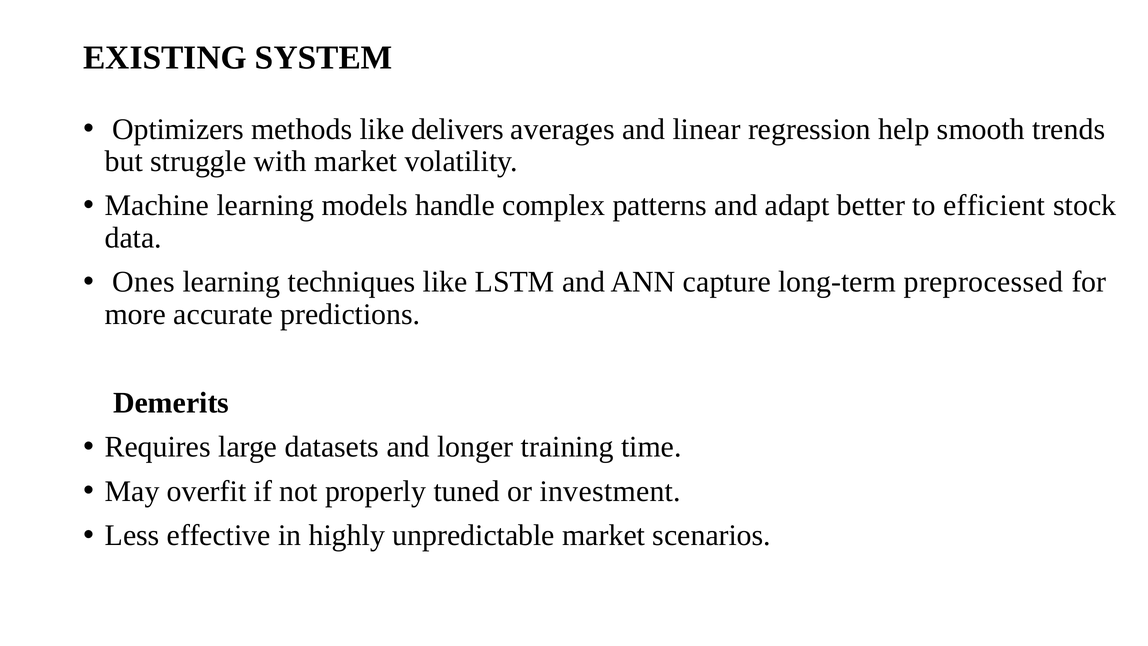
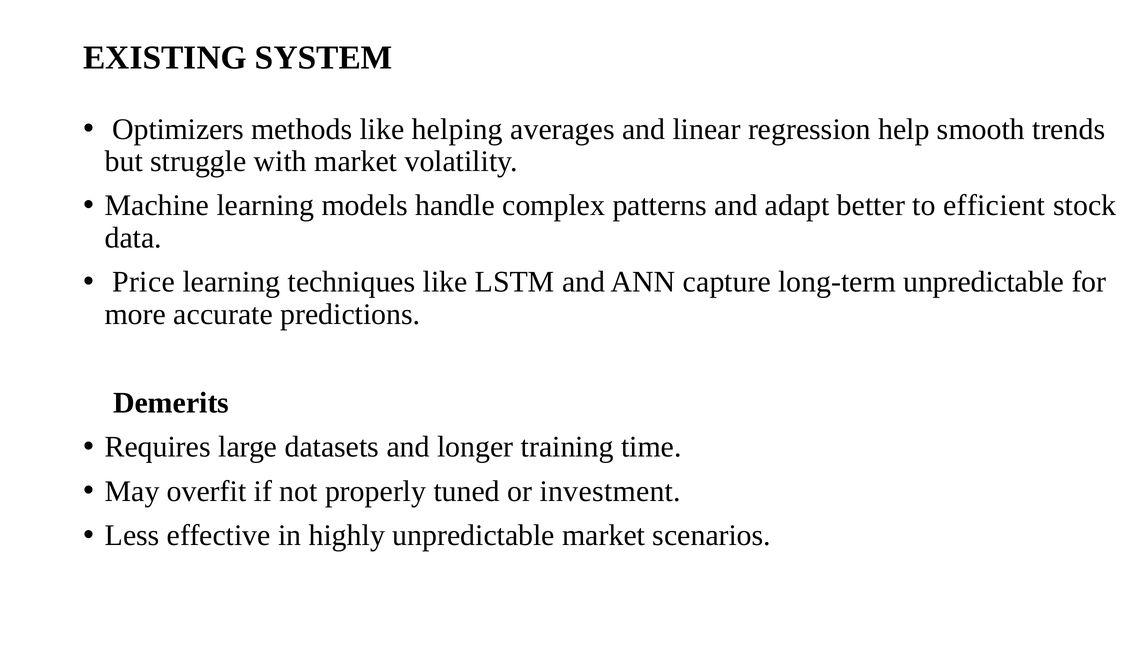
delivers: delivers -> helping
Ones: Ones -> Price
long-term preprocessed: preprocessed -> unpredictable
